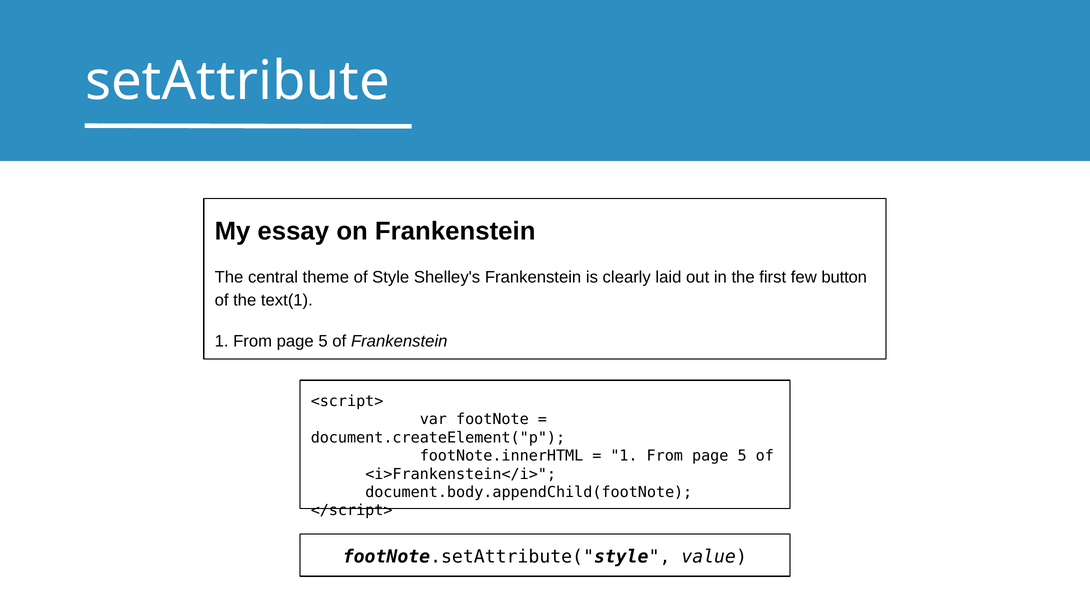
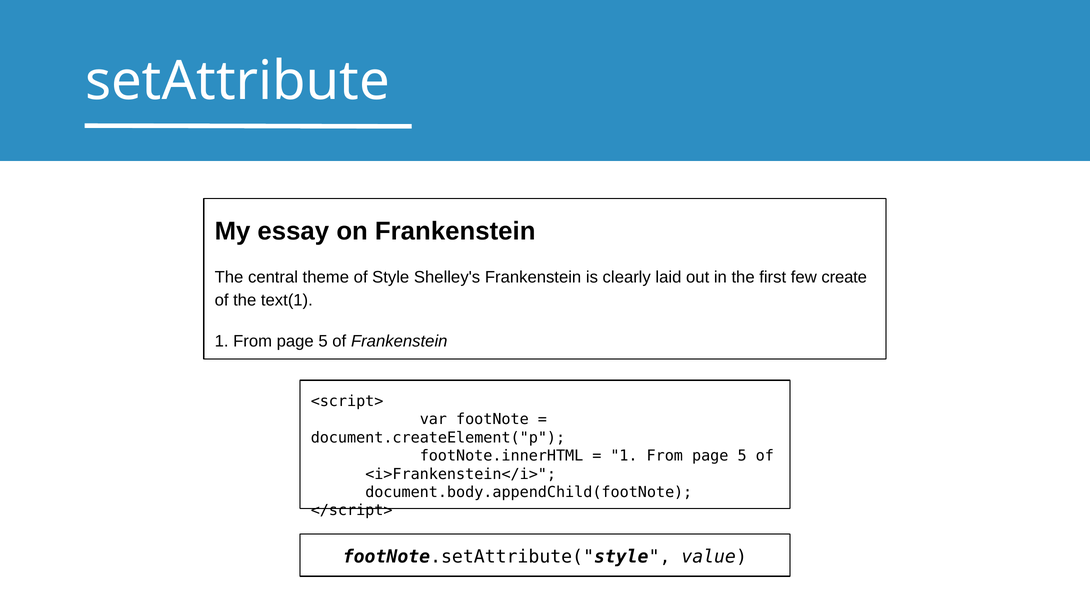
button: button -> create
